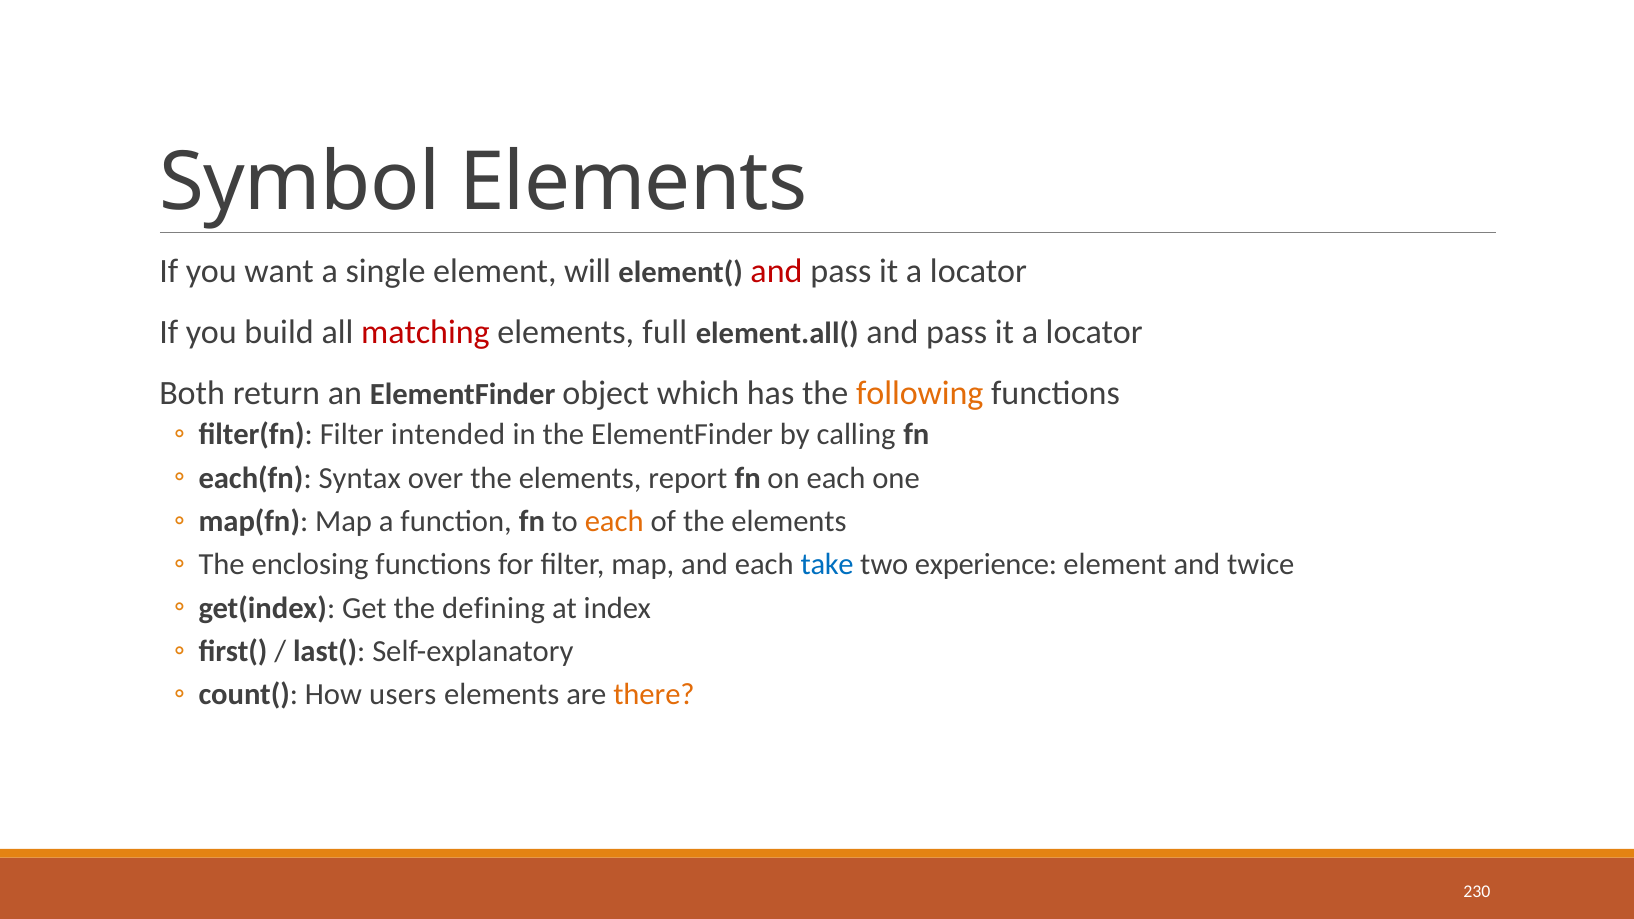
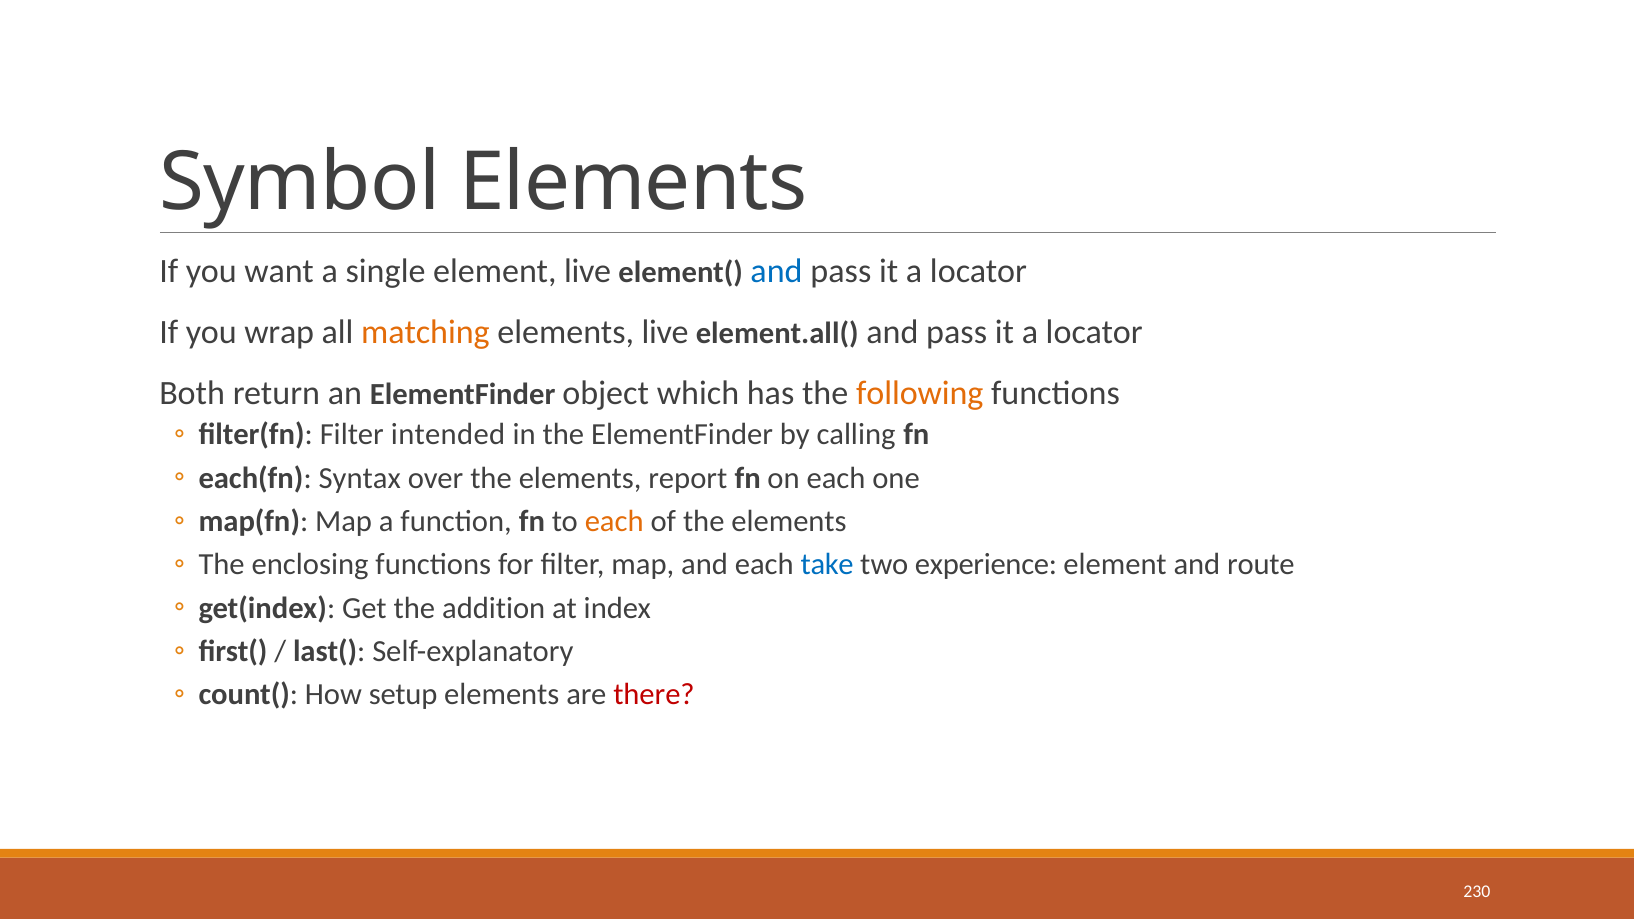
element will: will -> live
and at (777, 272) colour: red -> blue
build: build -> wrap
matching colour: red -> orange
elements full: full -> live
twice: twice -> route
defining: defining -> addition
users: users -> setup
there colour: orange -> red
